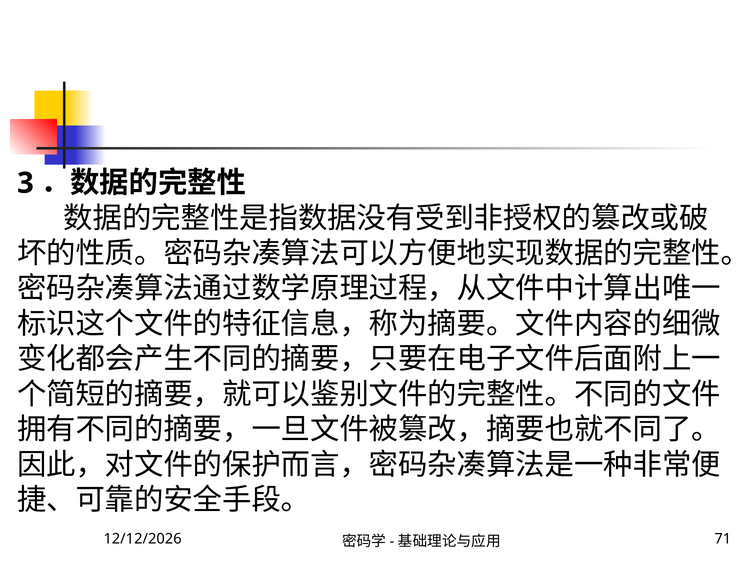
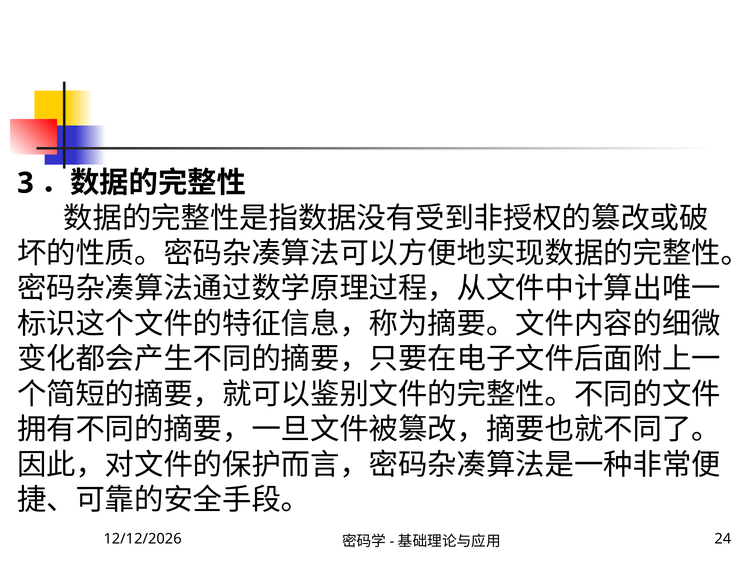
71: 71 -> 24
